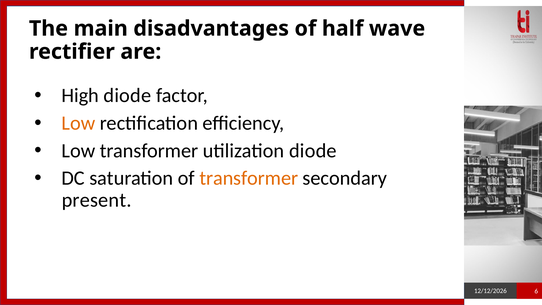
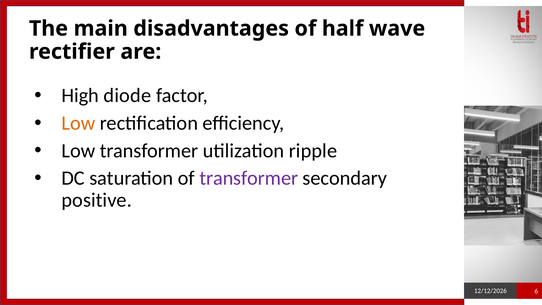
utilization diode: diode -> ripple
transformer at (249, 178) colour: orange -> purple
present: present -> positive
